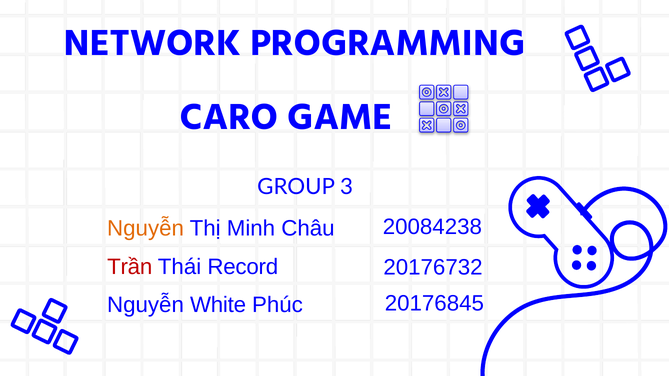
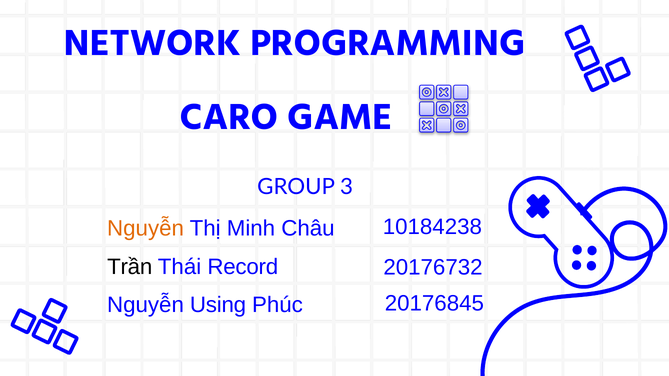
20084238: 20084238 -> 10184238
Trần colour: red -> black
White: White -> Using
